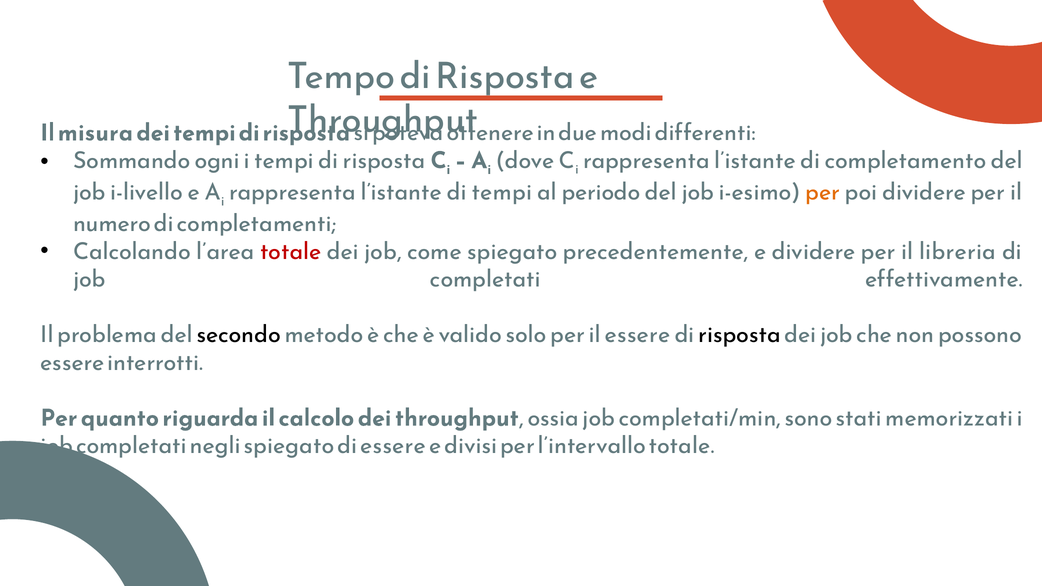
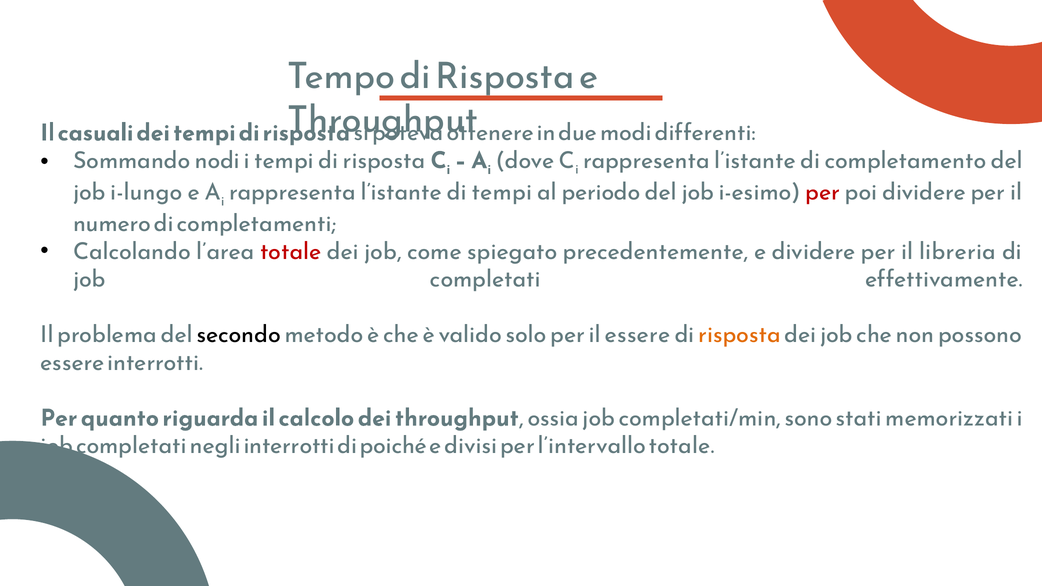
misura: misura -> casuali
ogni: ogni -> nodi
i-livello: i-livello -> i-lungo
per at (823, 192) colour: orange -> red
risposta at (740, 335) colour: black -> orange
negli spiegato: spiegato -> interrotti
di essere: essere -> poiché
